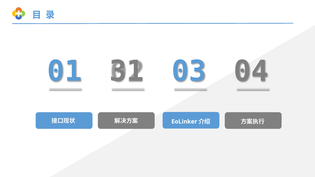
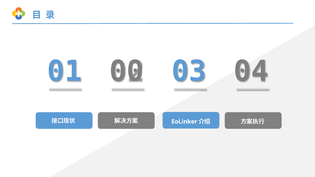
31: 31 -> 00
